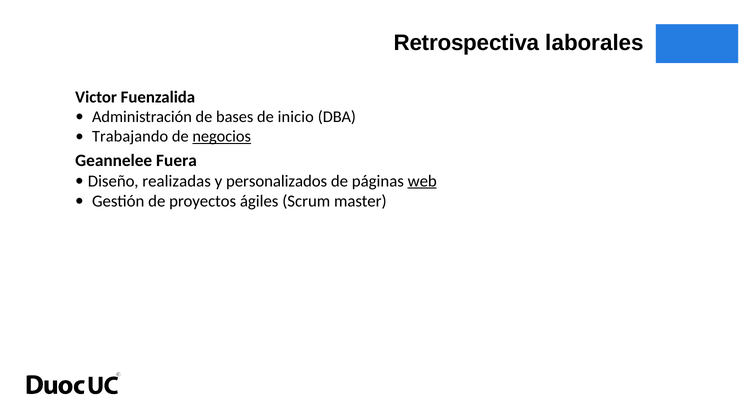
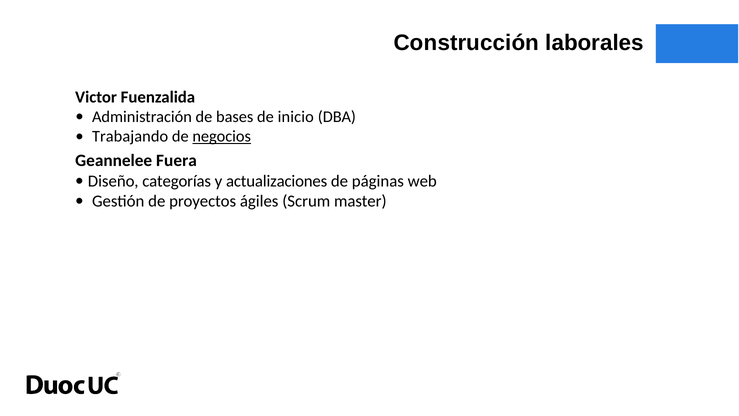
Retrospectiva: Retrospectiva -> Construcción
realizadas: realizadas -> categorías
personalizados: personalizados -> actualizaciones
web underline: present -> none
